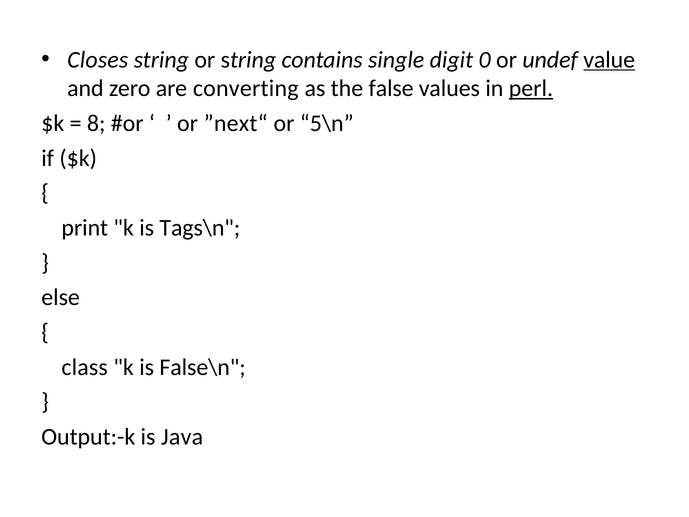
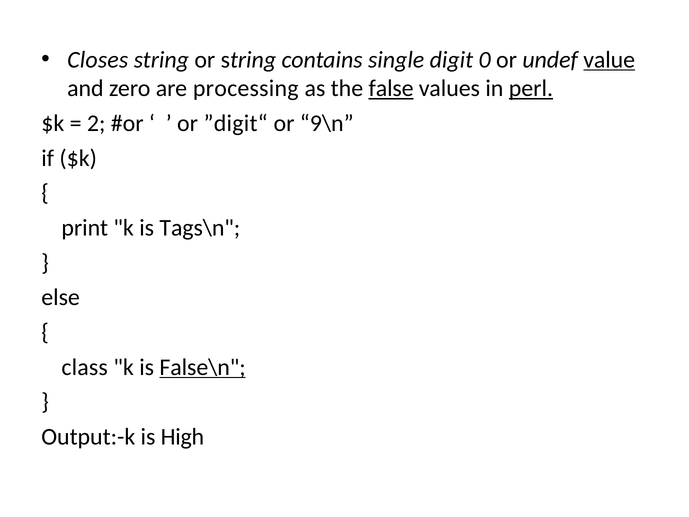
converting: converting -> processing
false underline: none -> present
8: 8 -> 2
”next“: ”next“ -> ”digit“
5\n: 5\n -> 9\n
False\n underline: none -> present
Java: Java -> High
